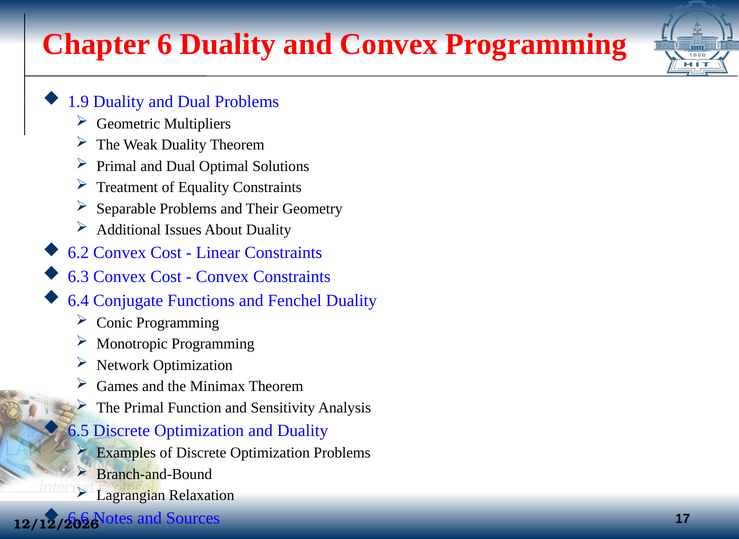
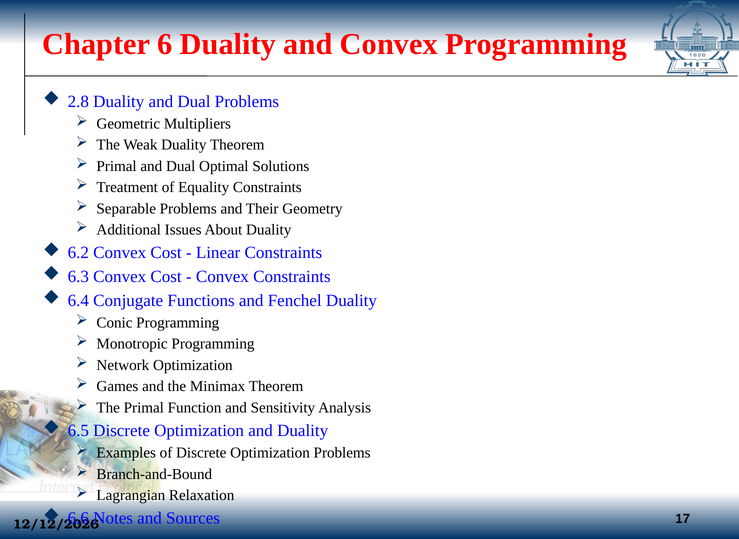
1.9: 1.9 -> 2.8
